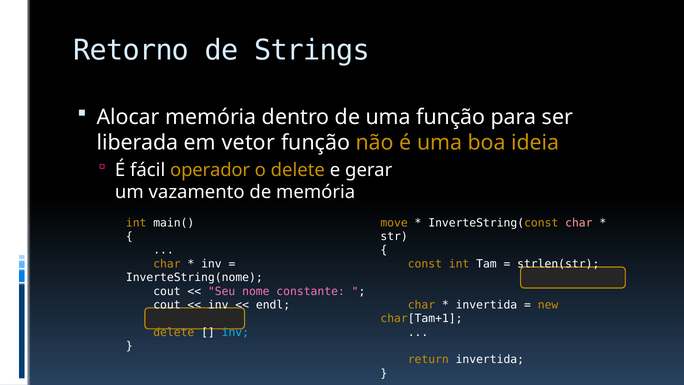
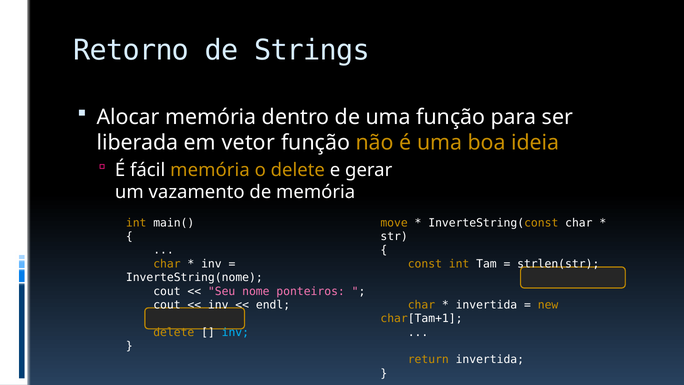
fácil operador: operador -> memória
char at (579, 223) colour: pink -> white
constante: constante -> ponteiros
